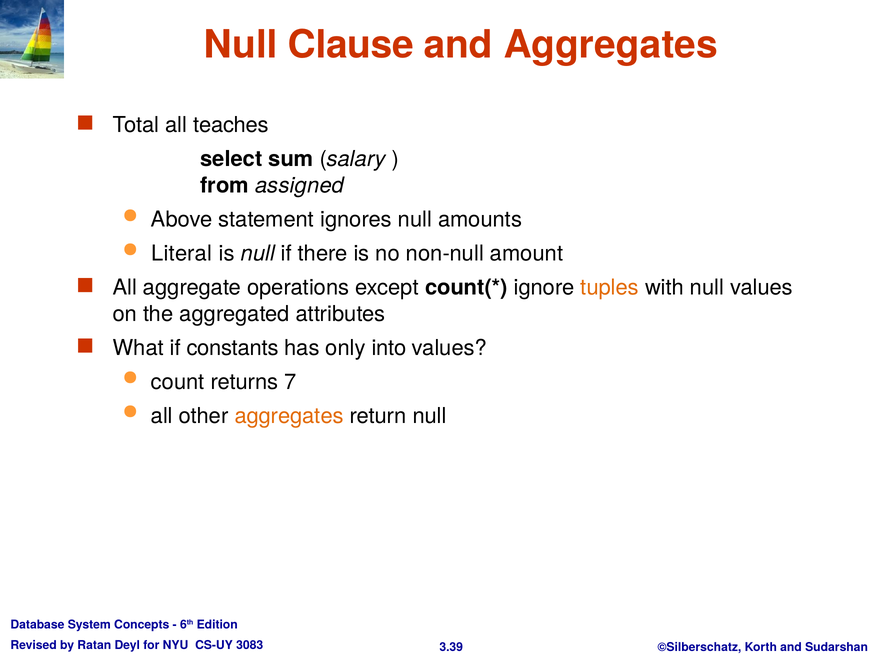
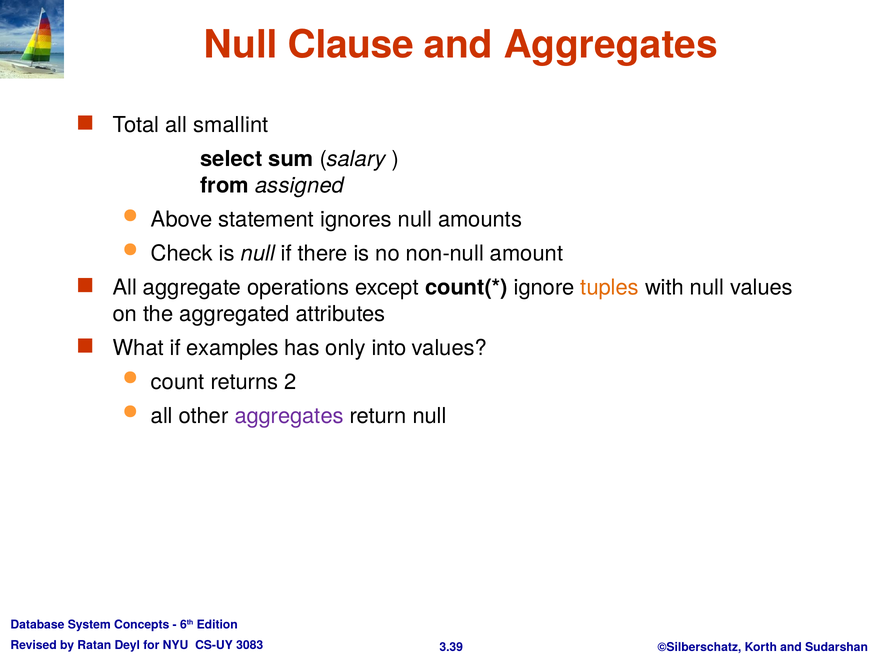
teaches: teaches -> smallint
Literal: Literal -> Check
constants: constants -> examples
7: 7 -> 2
aggregates at (289, 416) colour: orange -> purple
